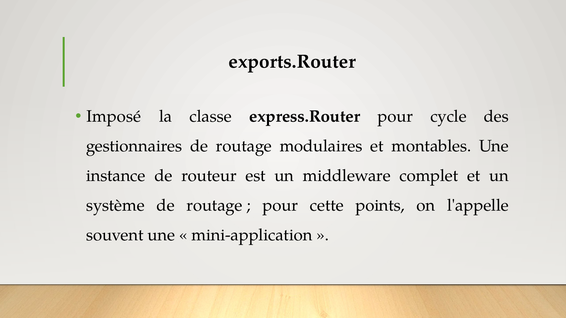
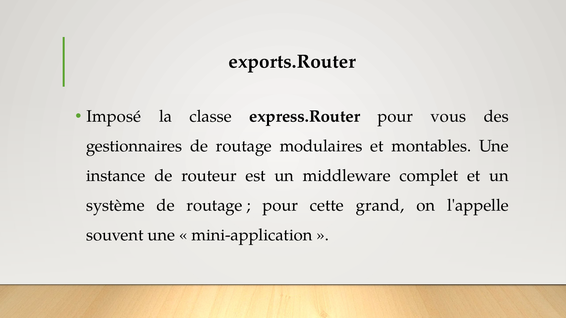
cycle: cycle -> vous
points: points -> grand
